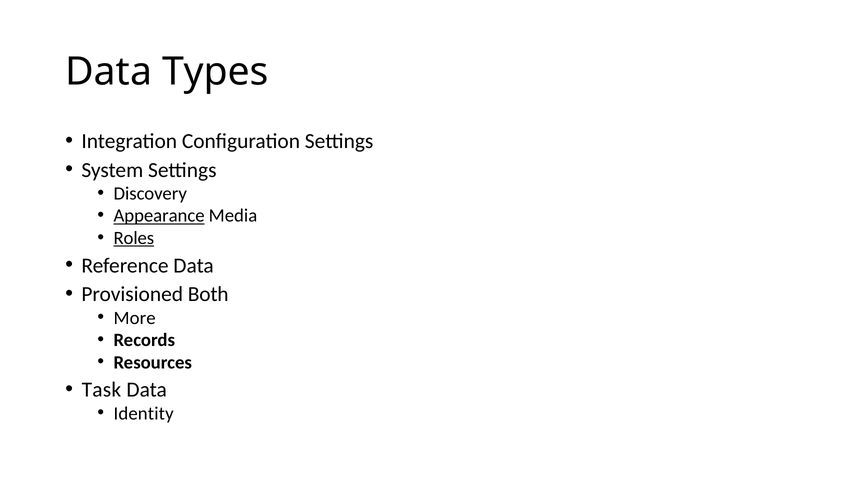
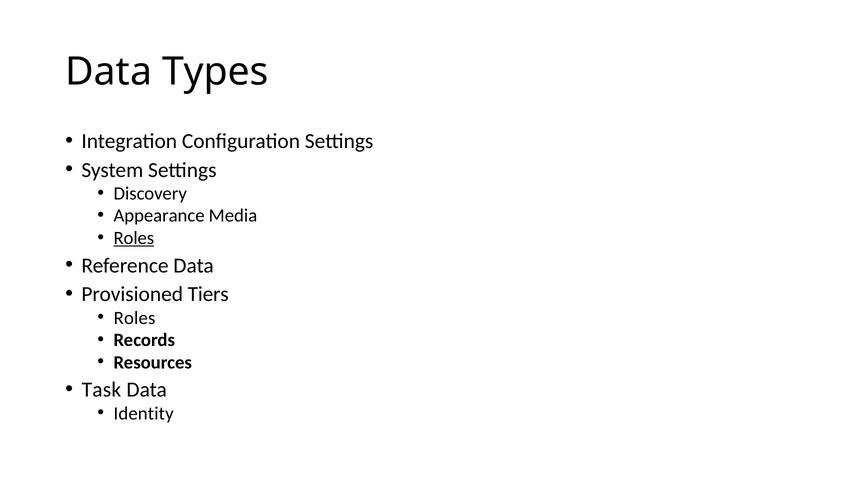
Appearance underline: present -> none
Both: Both -> Tiers
More at (135, 318): More -> Roles
